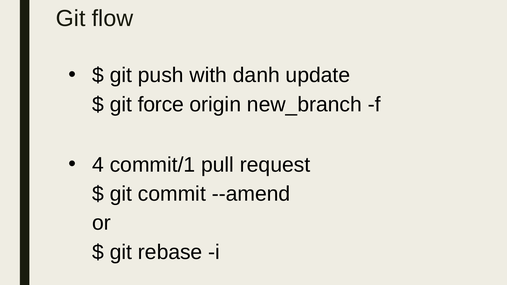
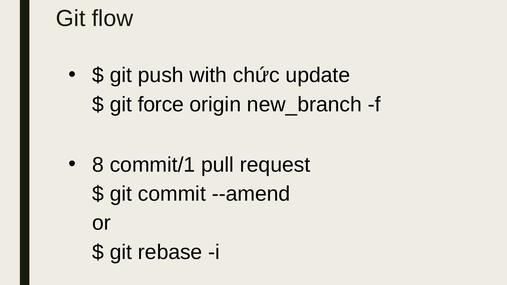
danh: danh -> chức
4: 4 -> 8
